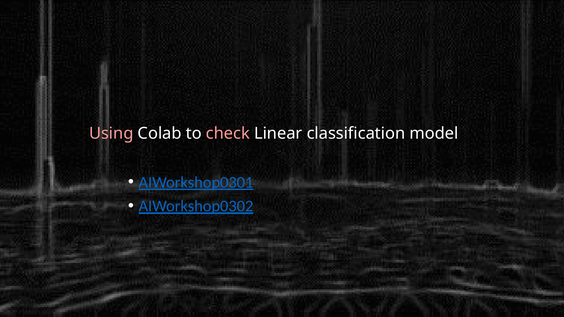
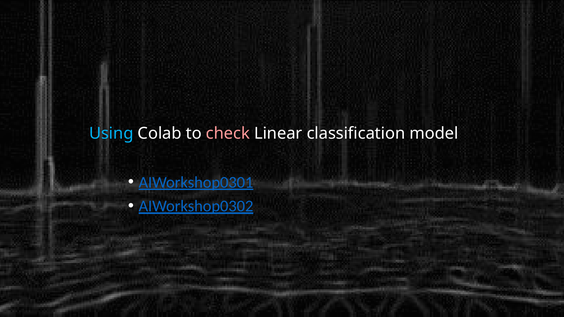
Using colour: pink -> light blue
